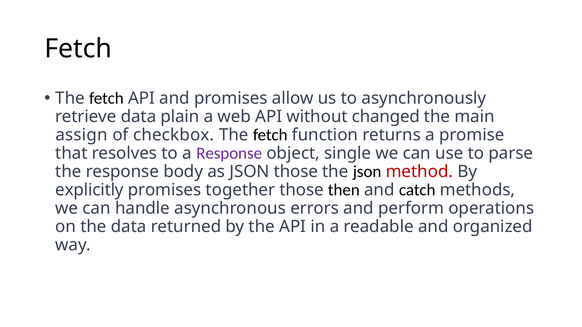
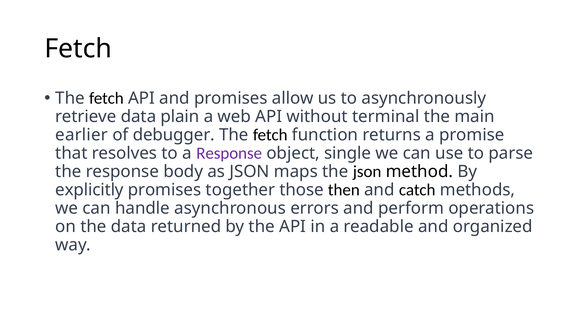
changed: changed -> terminal
assign: assign -> earlier
checkbox: checkbox -> debugger
JSON those: those -> maps
method colour: red -> black
